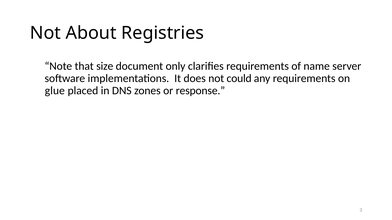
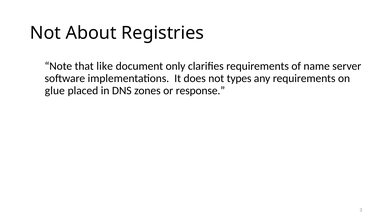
size: size -> like
could: could -> types
